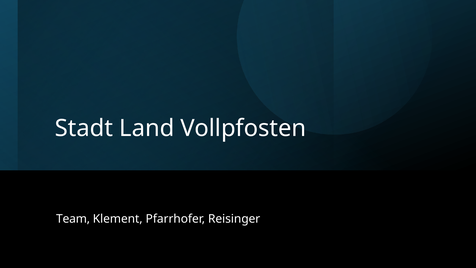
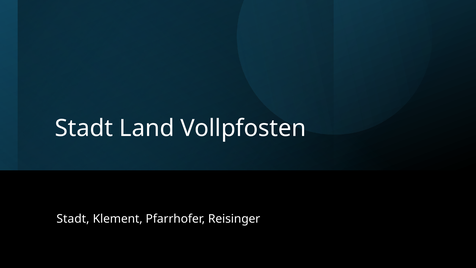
Team at (73, 219): Team -> Stadt
